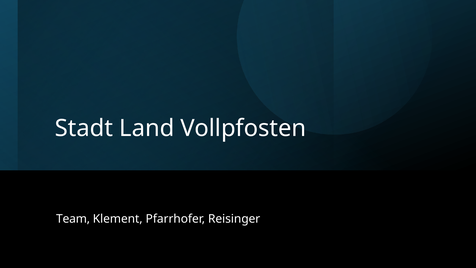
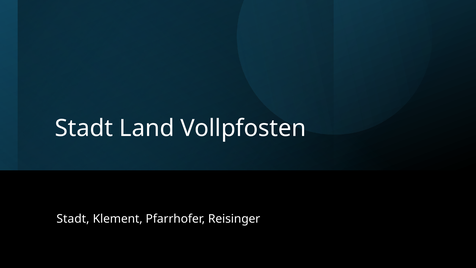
Team at (73, 219): Team -> Stadt
